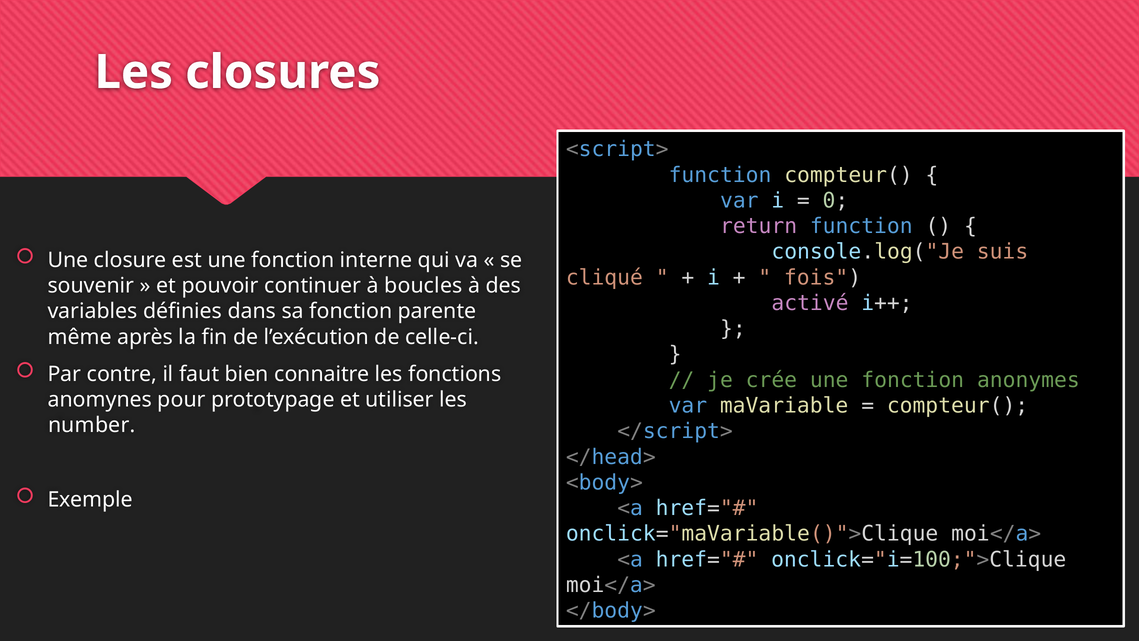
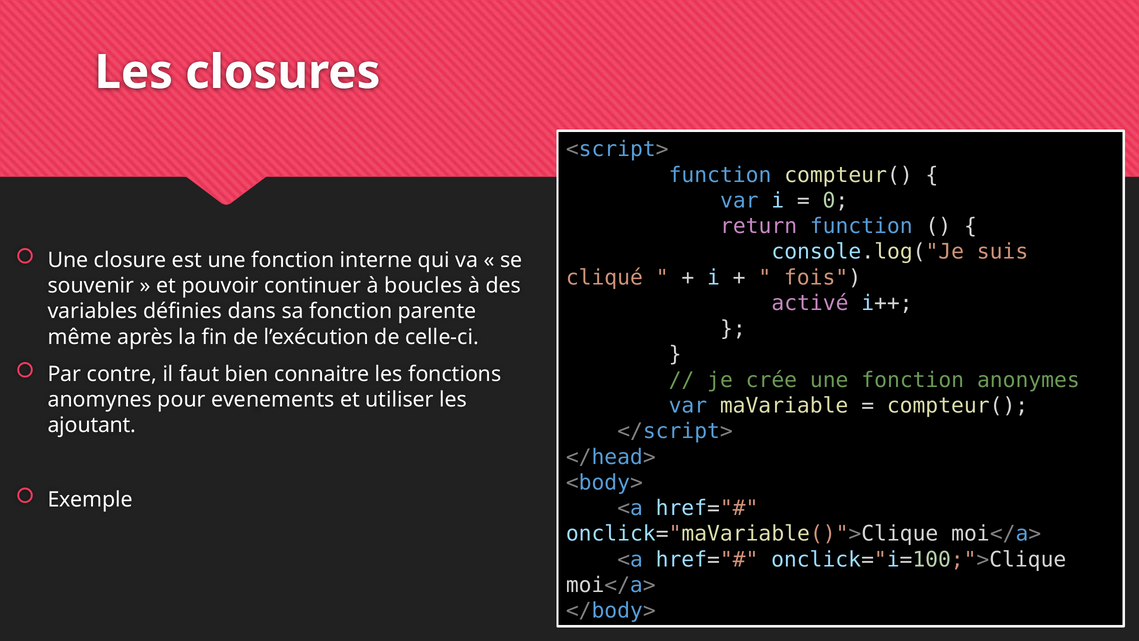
prototypage: prototypage -> evenements
number: number -> ajoutant
